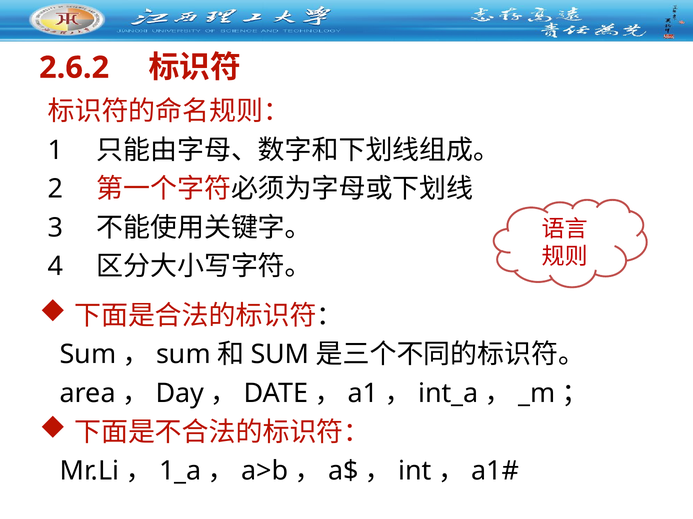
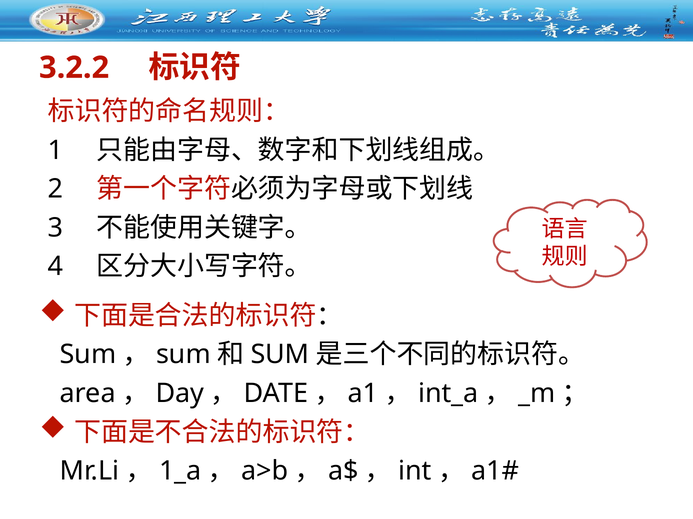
2.6.2: 2.6.2 -> 3.2.2
